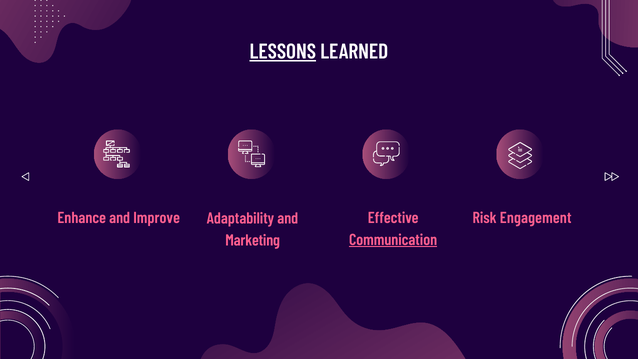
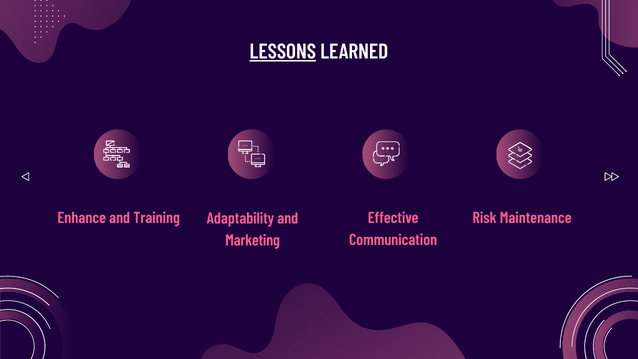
Improve: Improve -> Training
Engagement: Engagement -> Maintenance
Communication underline: present -> none
